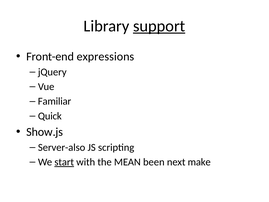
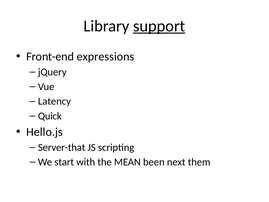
Familiar: Familiar -> Latency
Show.js: Show.js -> Hello.js
Server-also: Server-also -> Server-that
start underline: present -> none
make: make -> them
